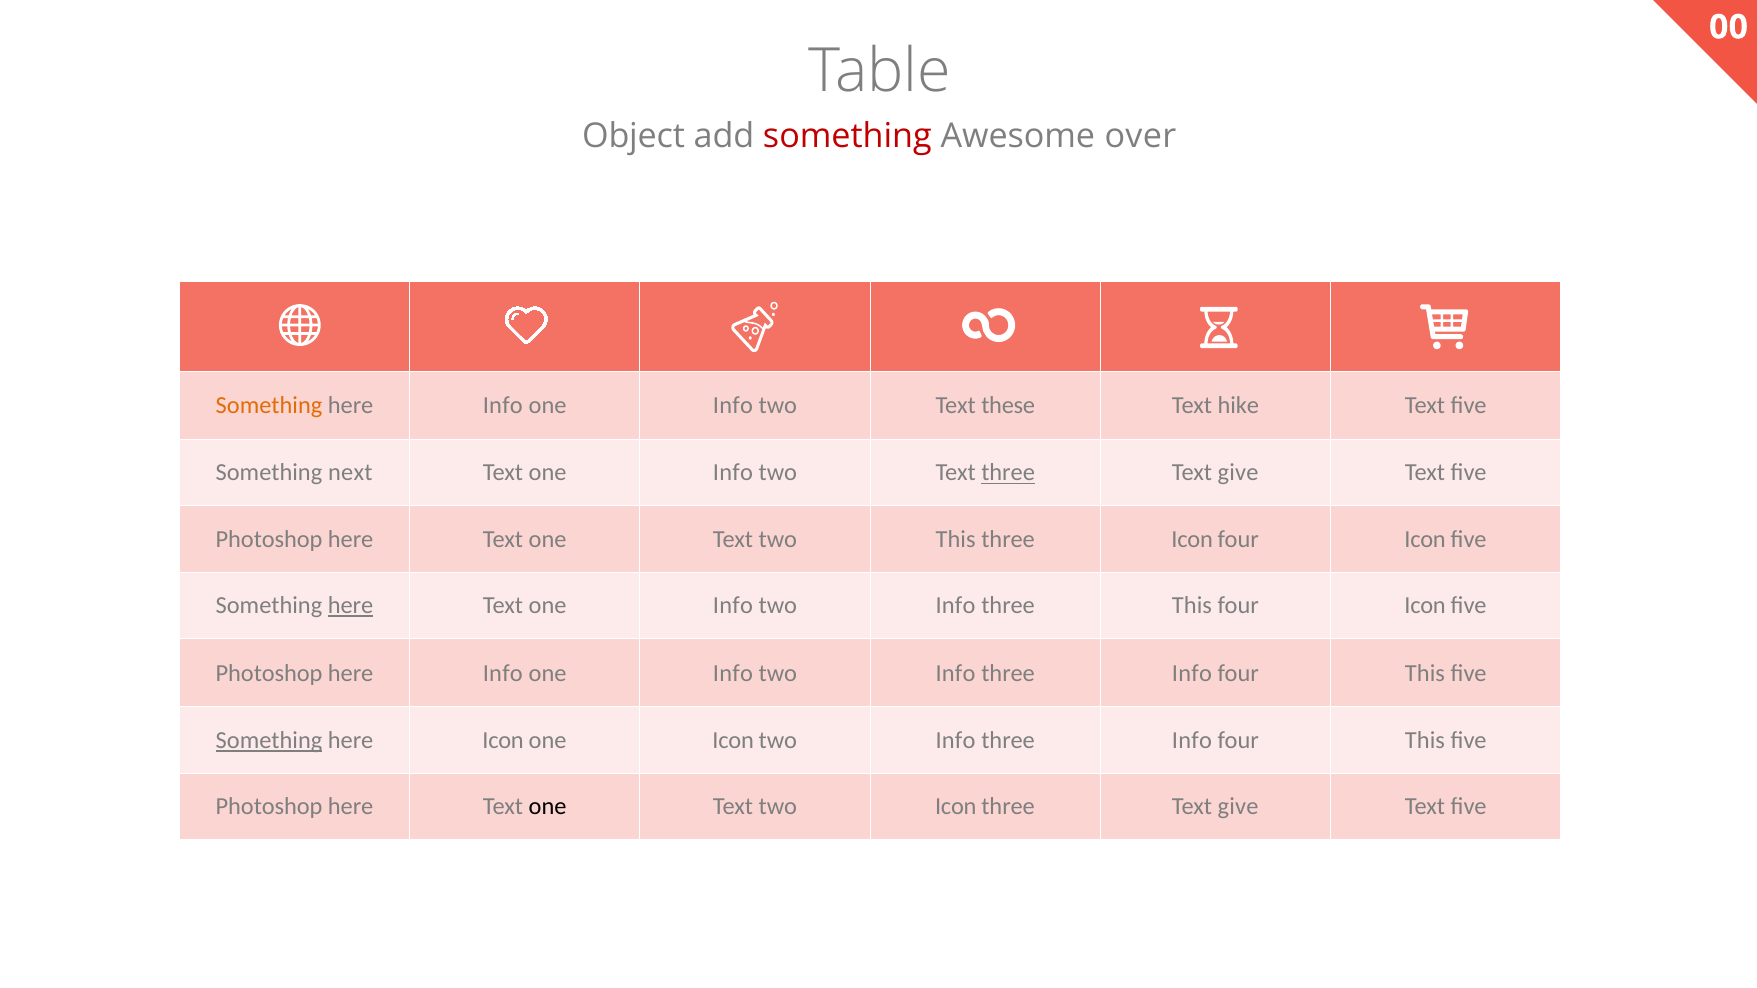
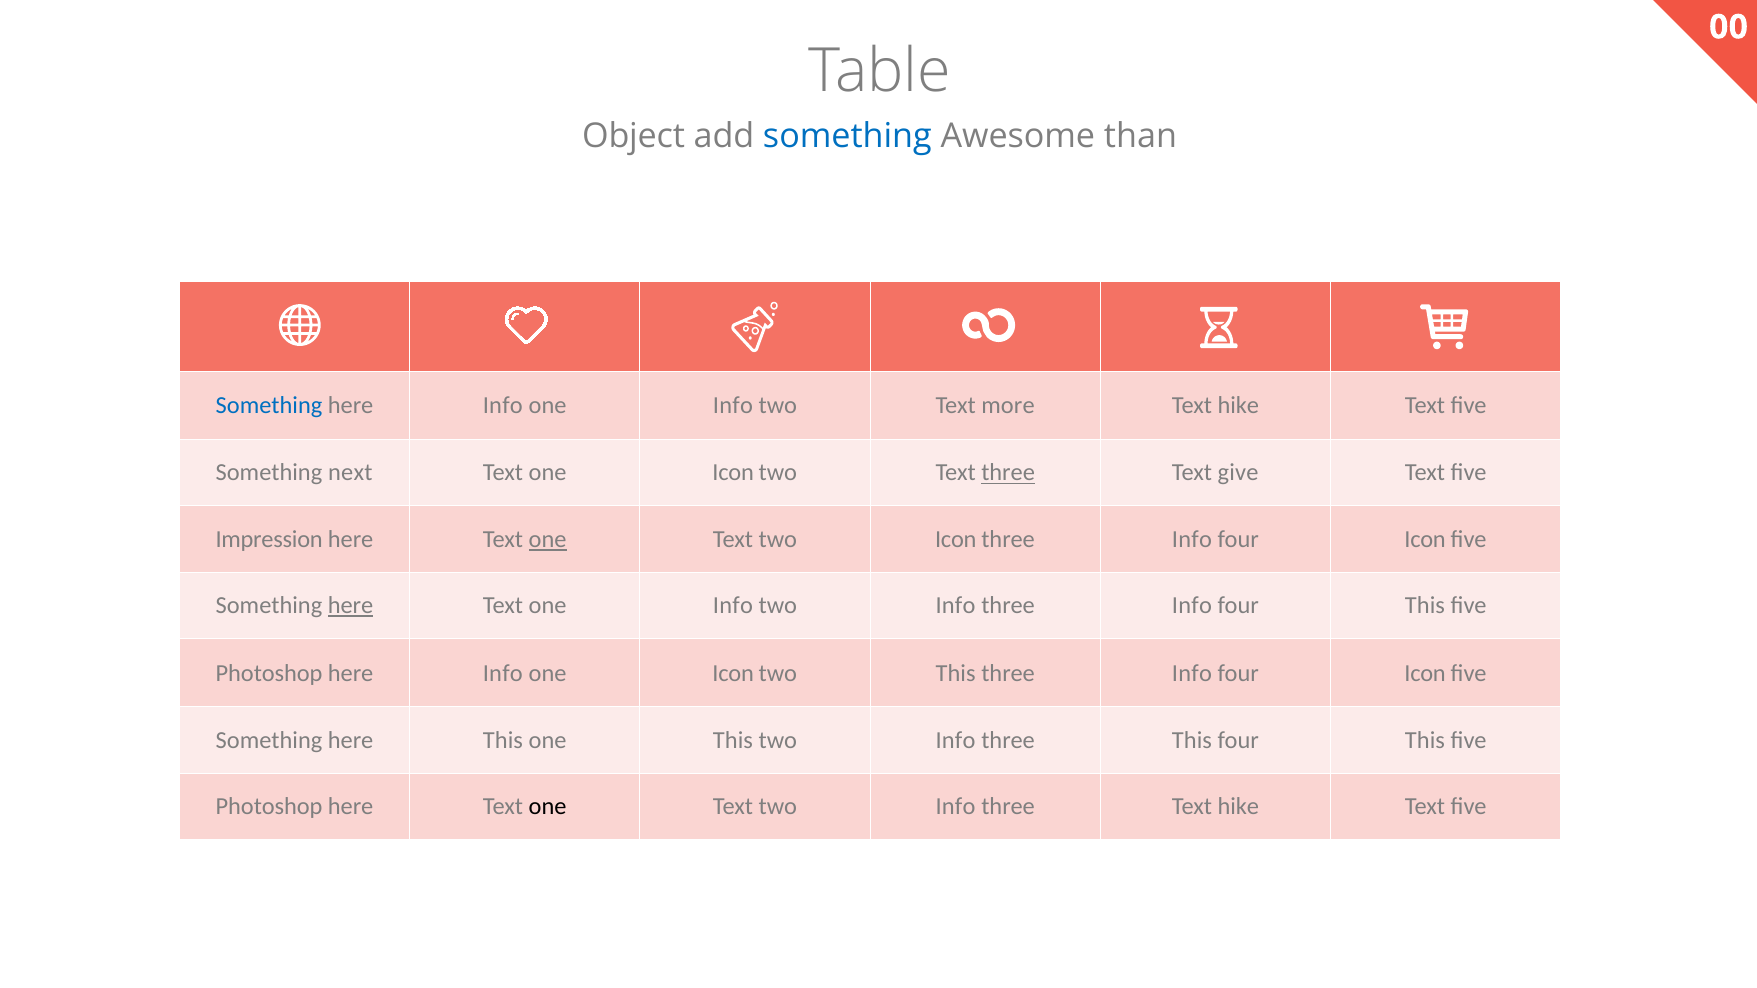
something at (847, 137) colour: red -> blue
over: over -> than
Something at (269, 406) colour: orange -> blue
these: these -> more
Info at (733, 473): Info -> Icon
Photoshop at (269, 539): Photoshop -> Impression
one at (548, 539) underline: none -> present
two This: This -> Icon
Icon at (1192, 539): Icon -> Info
This at (1192, 606): This -> Info
Icon at (1425, 606): Icon -> This
Info at (733, 673): Info -> Icon
Info at (956, 673): Info -> This
This at (1425, 673): This -> Icon
Something at (269, 741) underline: present -> none
here Icon: Icon -> This
one Icon: Icon -> This
Info at (1192, 741): Info -> This
Text two Icon: Icon -> Info
give at (1238, 807): give -> hike
